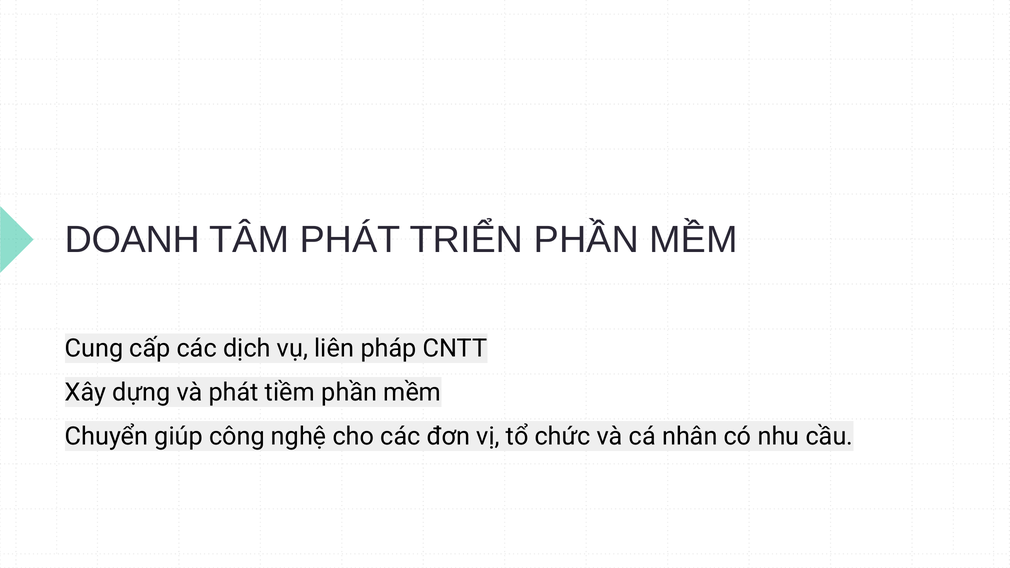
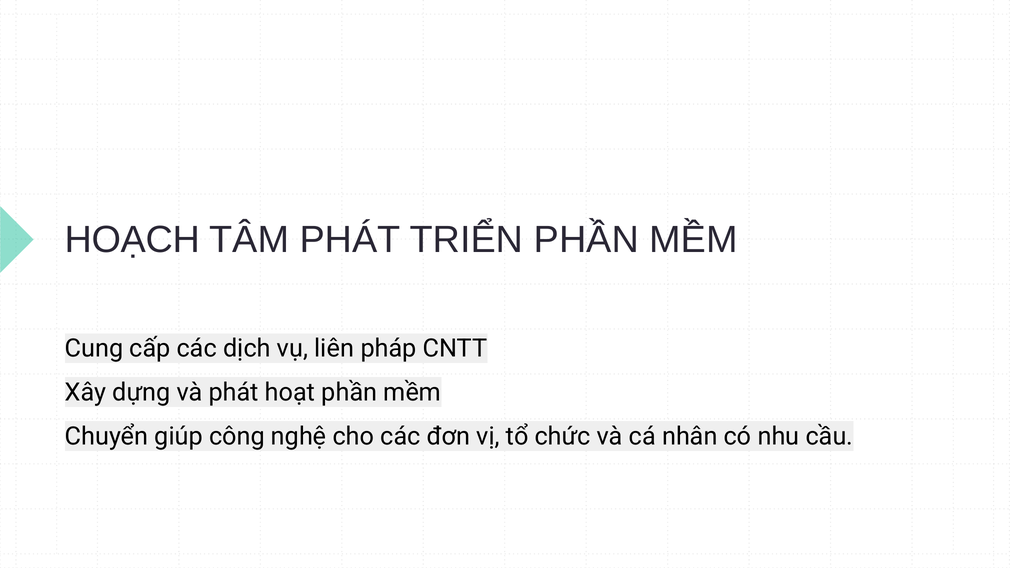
DOANH: DOANH -> HOẠCH
tiềm: tiềm -> hoạt
